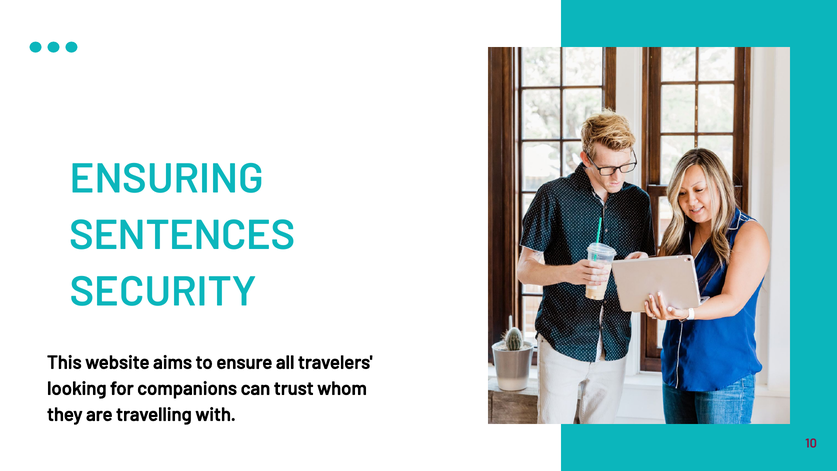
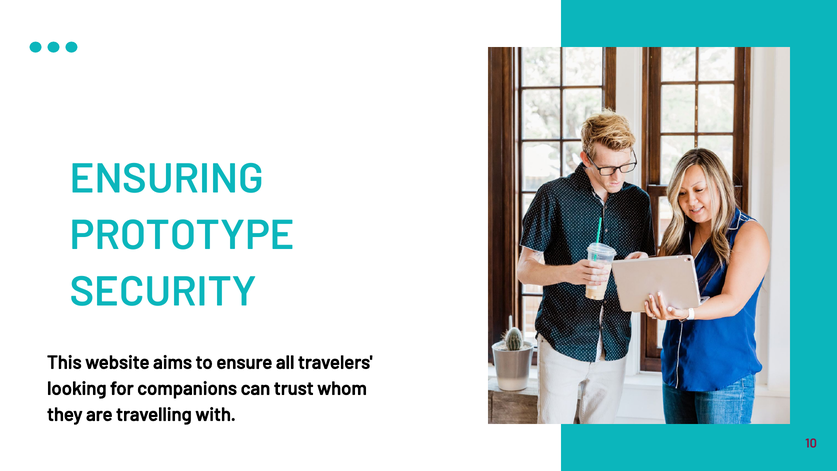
SENTENCES: SENTENCES -> PROTOTYPE
